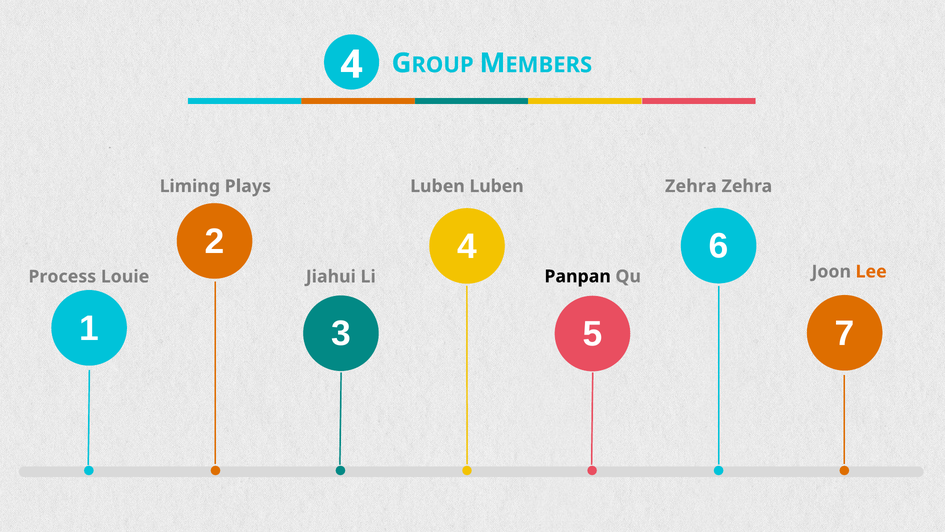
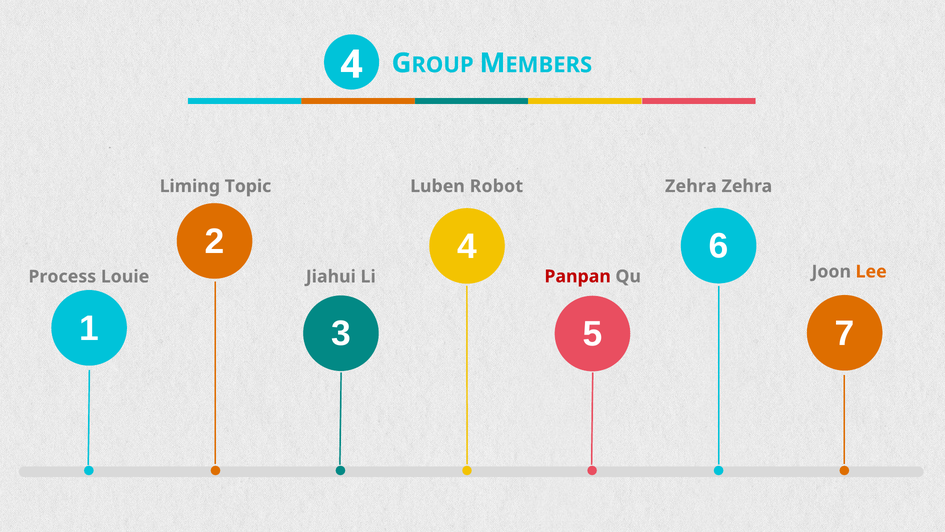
Plays: Plays -> Topic
Luben Luben: Luben -> Robot
Panpan colour: black -> red
